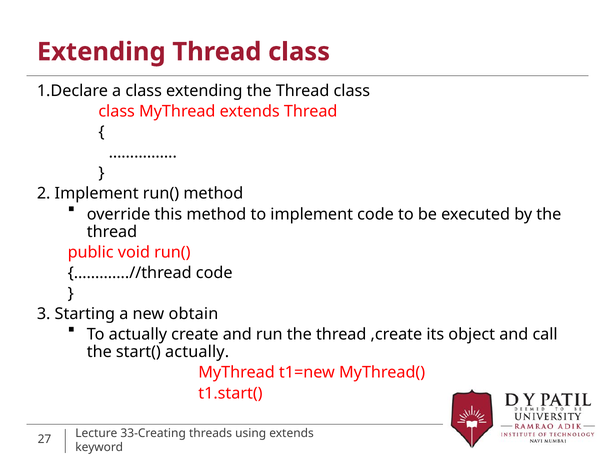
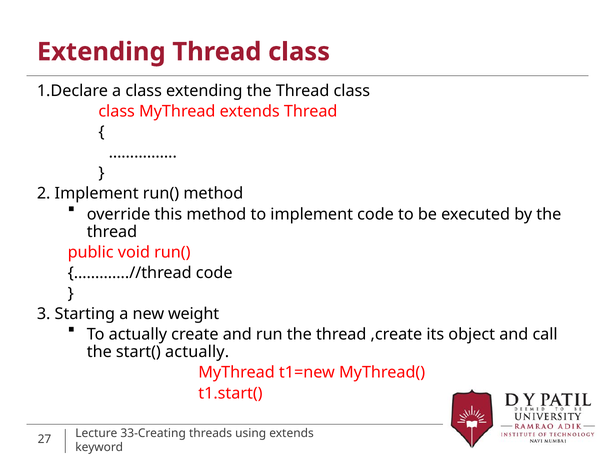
obtain: obtain -> weight
